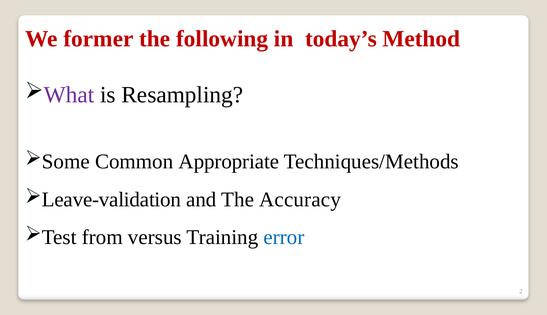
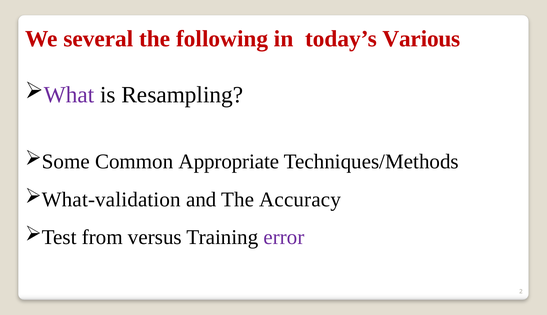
former: former -> several
Method: Method -> Various
Leave-validation: Leave-validation -> What-validation
error colour: blue -> purple
